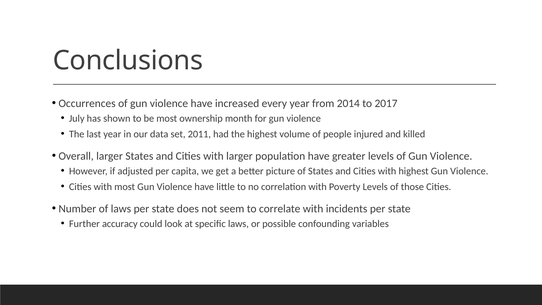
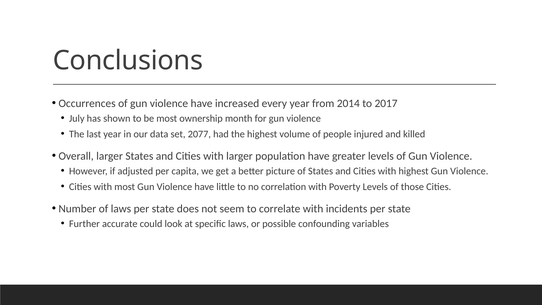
2011: 2011 -> 2077
accuracy: accuracy -> accurate
